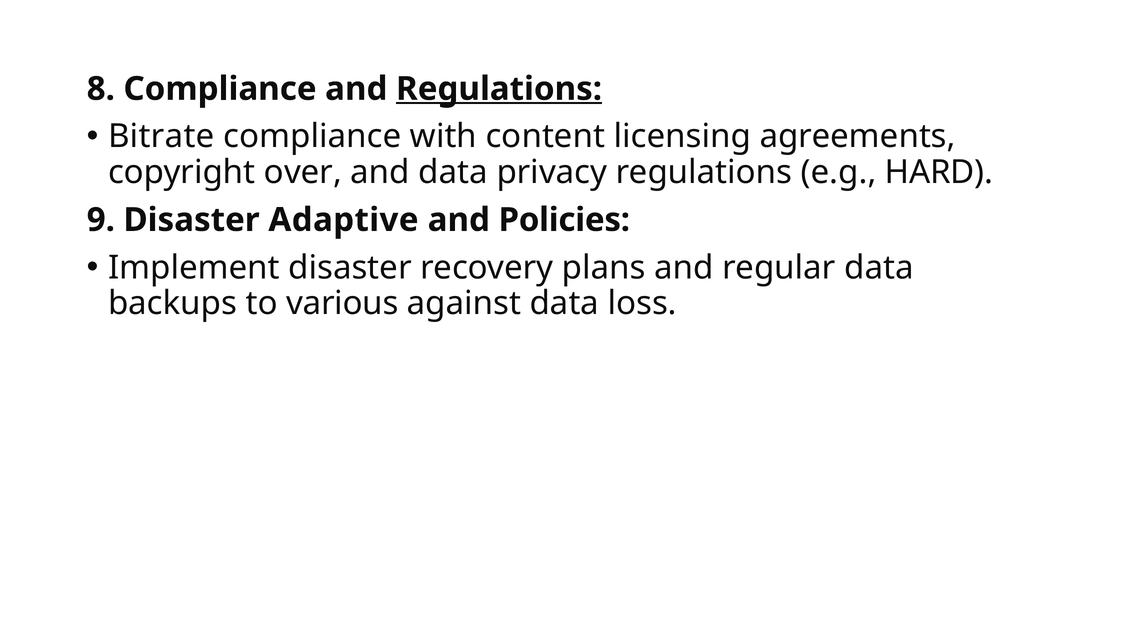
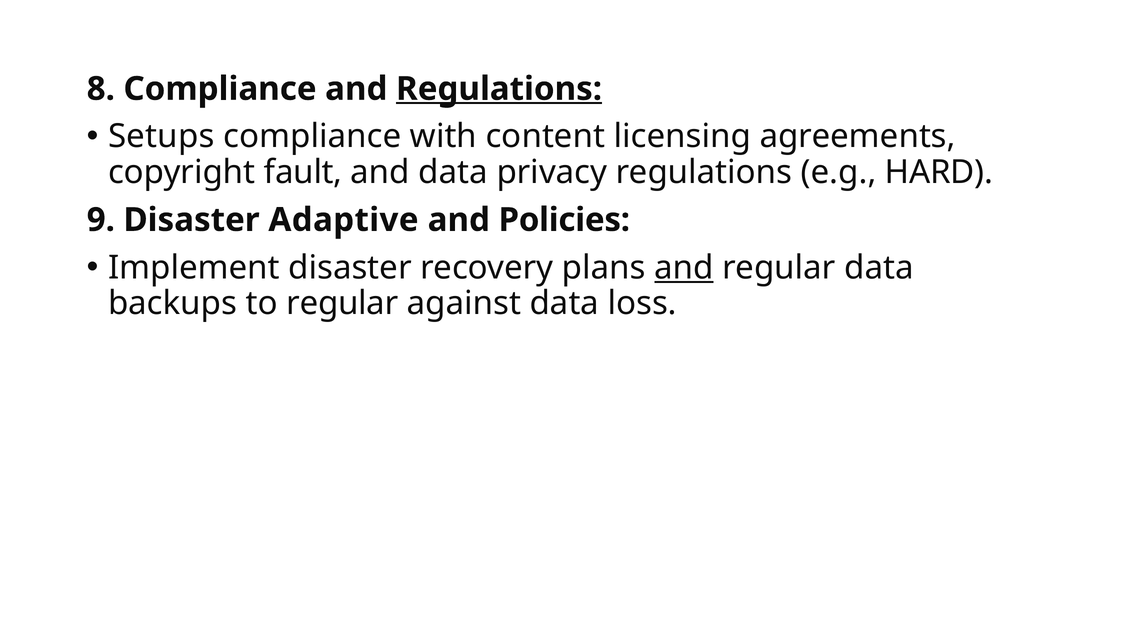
Bitrate: Bitrate -> Setups
over: over -> fault
and at (684, 267) underline: none -> present
to various: various -> regular
